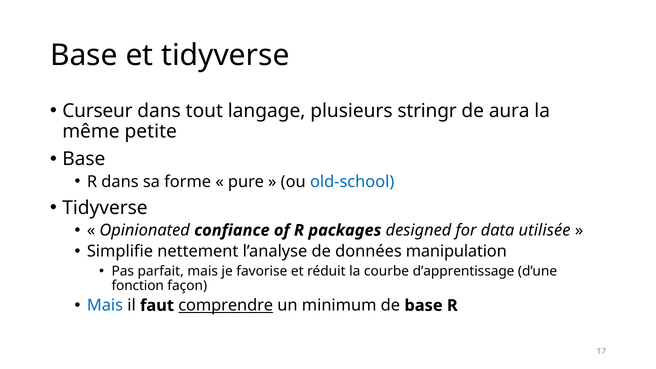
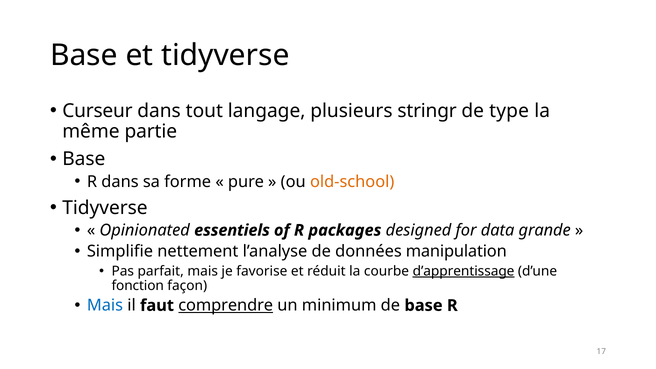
aura: aura -> type
petite: petite -> partie
old-school colour: blue -> orange
confiance: confiance -> essentiels
utilisée: utilisée -> grande
d’apprentissage underline: none -> present
